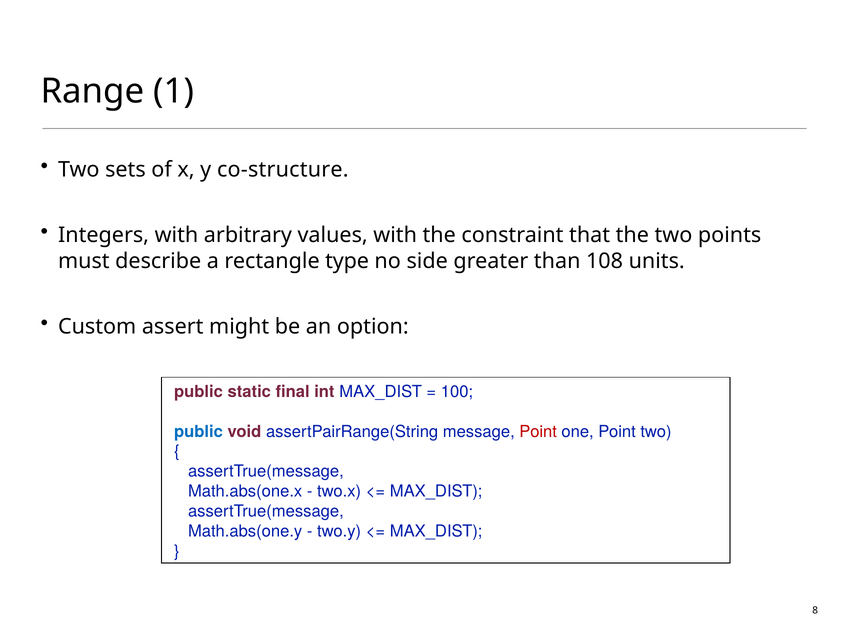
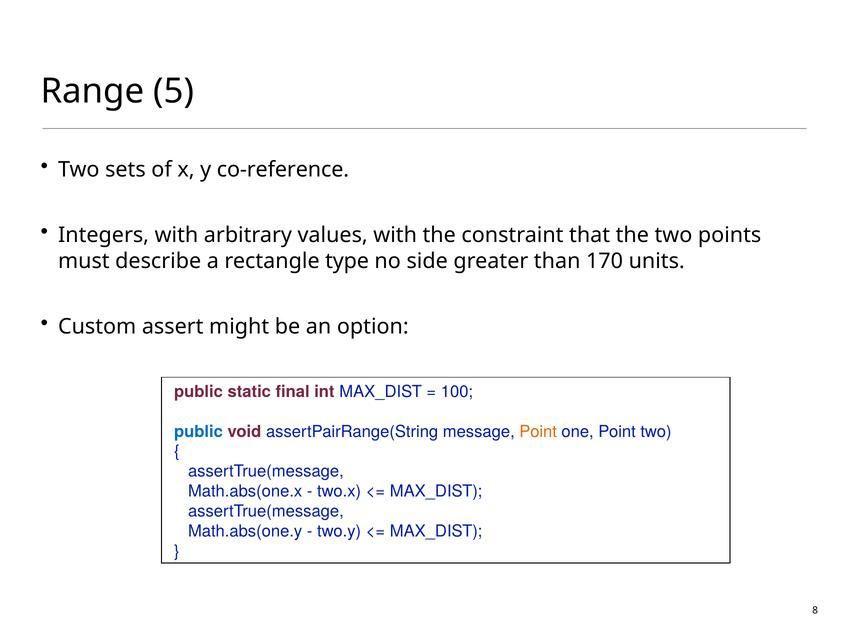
1: 1 -> 5
co-structure: co-structure -> co-reference
108: 108 -> 170
Point at (538, 431) colour: red -> orange
